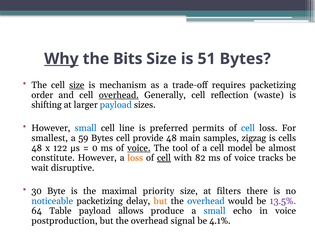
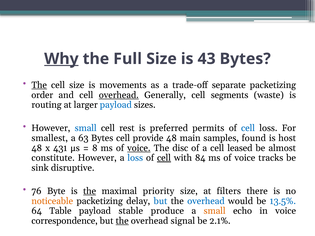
Bits: Bits -> Full
51: 51 -> 43
The at (39, 85) underline: none -> present
size at (77, 85) underline: present -> none
mechanism: mechanism -> movements
requires: requires -> separate
reflection: reflection -> segments
shifting: shifting -> routing
line: line -> rest
59: 59 -> 63
zigzag: zigzag -> found
cells: cells -> host
122: 122 -> 431
0: 0 -> 8
tool: tool -> disc
model: model -> leased
loss at (135, 158) colour: orange -> blue
82: 82 -> 84
wait: wait -> sink
30: 30 -> 76
the at (90, 191) underline: none -> present
noticeable colour: blue -> orange
but at (160, 201) colour: orange -> blue
13.5% colour: purple -> blue
allows: allows -> stable
small at (215, 211) colour: blue -> orange
postproduction: postproduction -> correspondence
the at (122, 221) underline: none -> present
4.1%: 4.1% -> 2.1%
